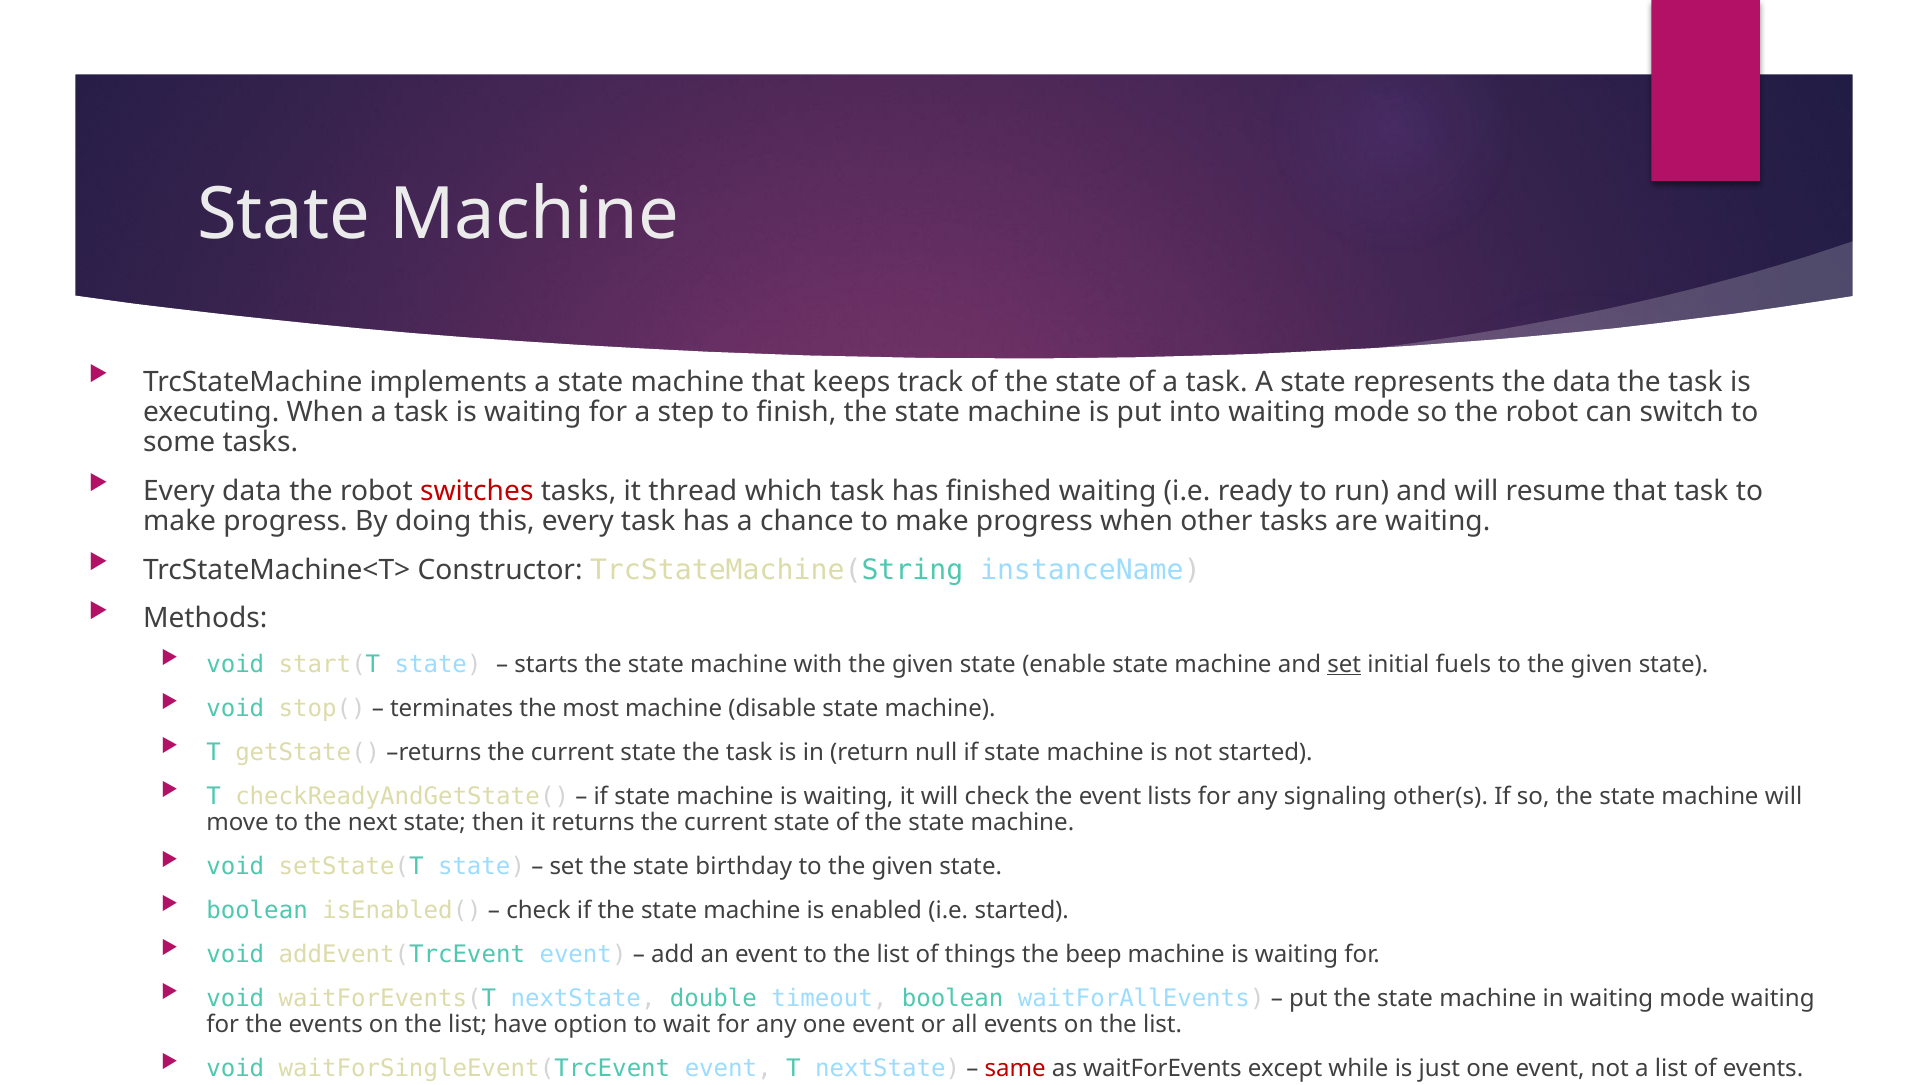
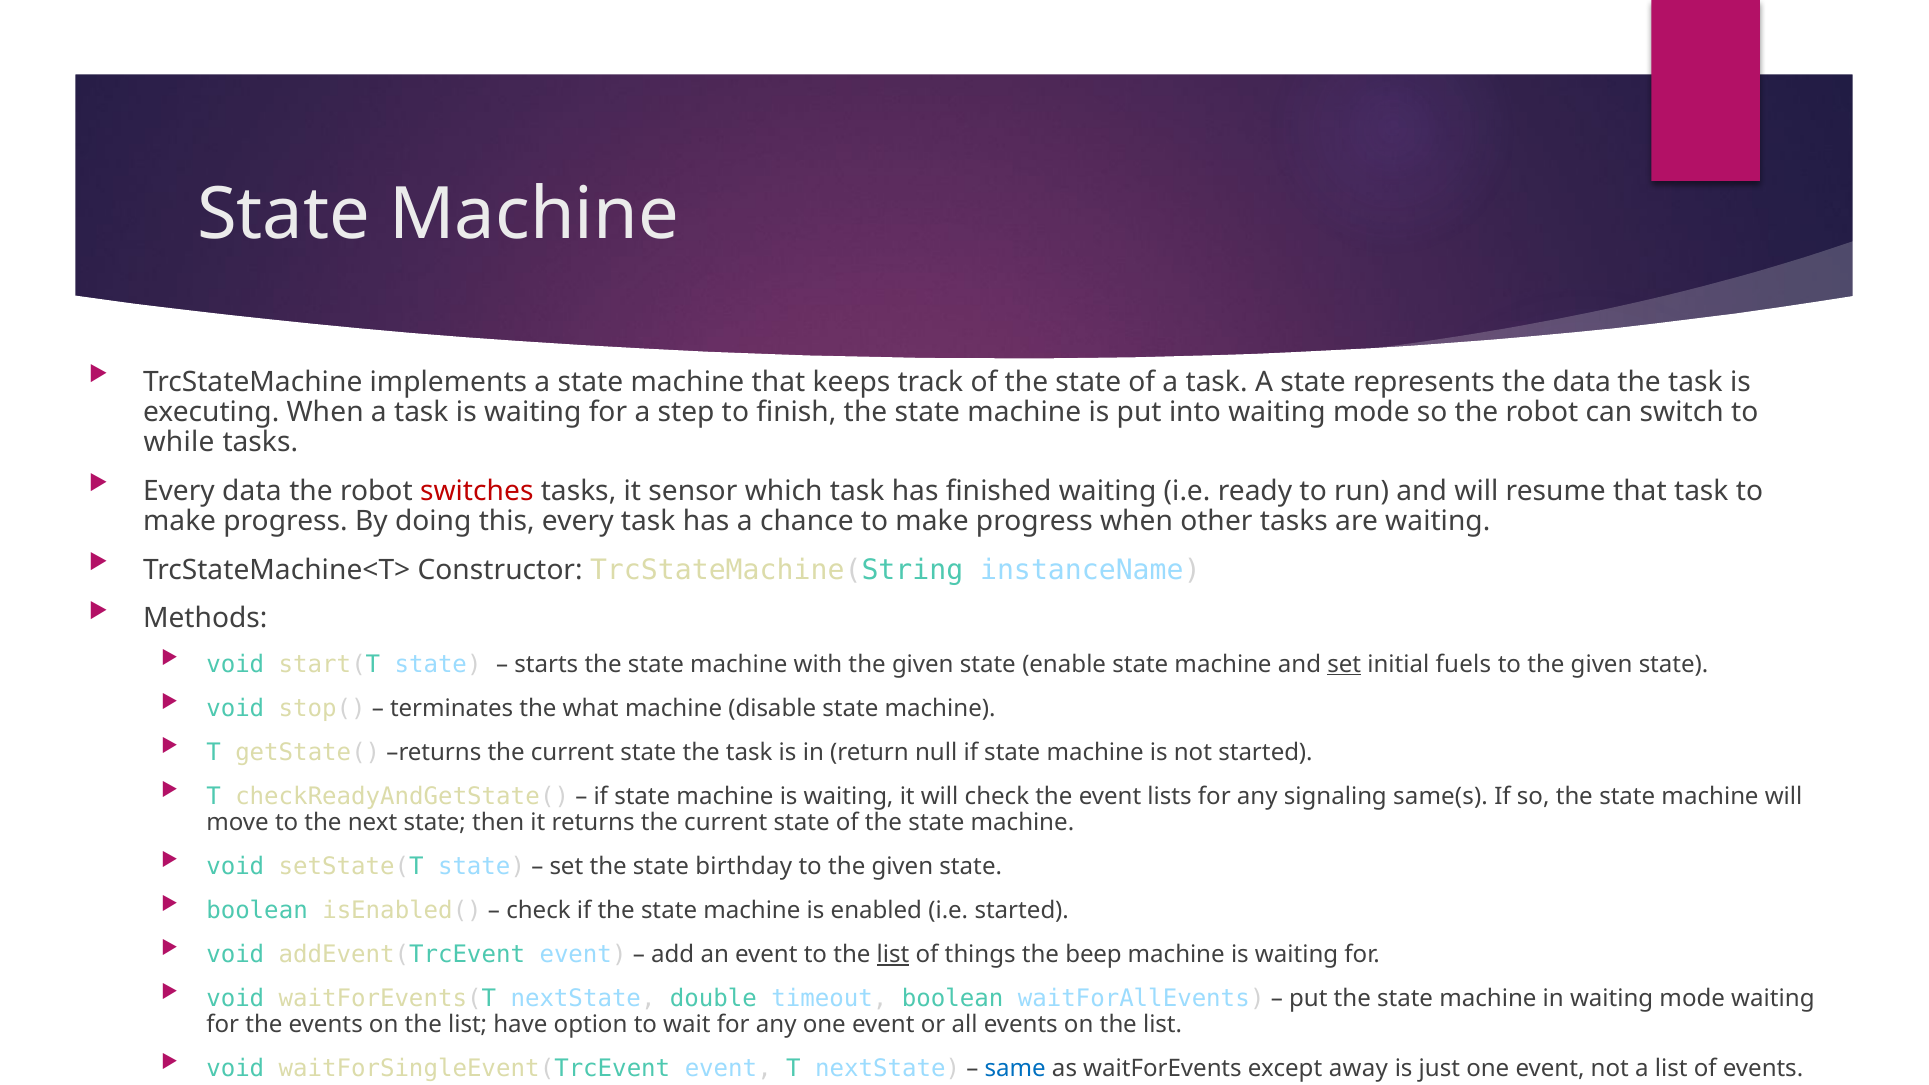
some: some -> while
thread: thread -> sensor
most: most -> what
other(s: other(s -> same(s
list at (893, 955) underline: none -> present
same colour: red -> blue
while: while -> away
